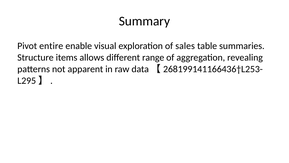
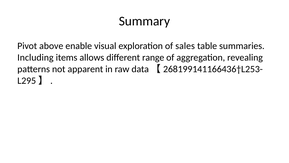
entire: entire -> above
Structure: Structure -> Including
